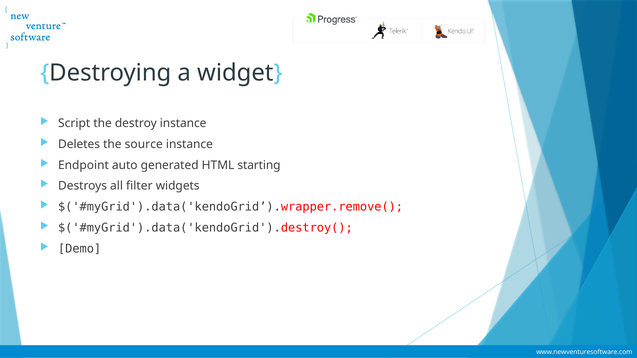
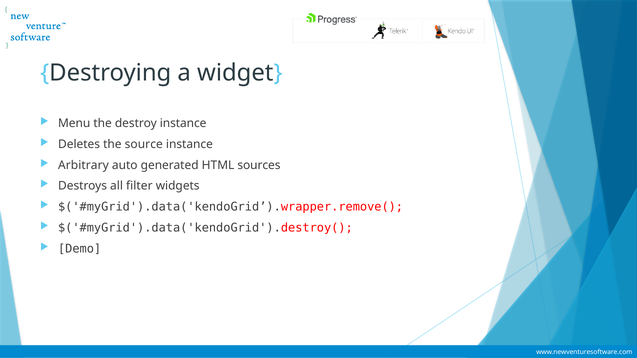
Script: Script -> Menu
Endpoint: Endpoint -> Arbitrary
starting: starting -> sources
